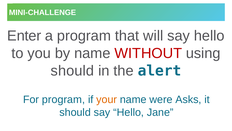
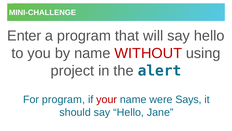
should at (72, 70): should -> project
your colour: orange -> red
Asks: Asks -> Says
